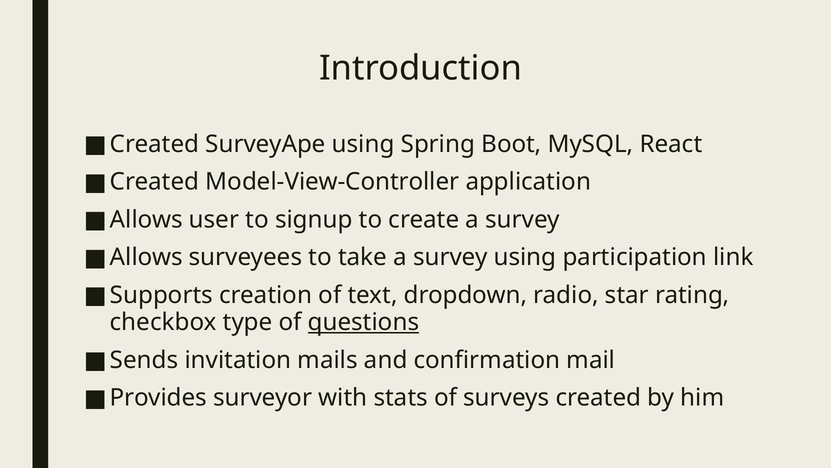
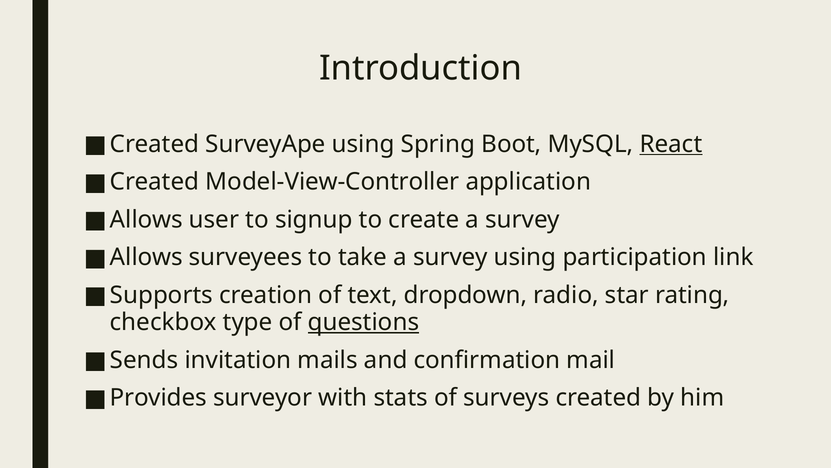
React underline: none -> present
